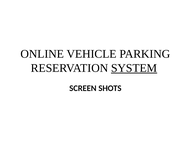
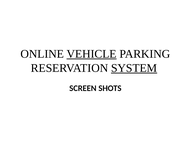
VEHICLE underline: none -> present
